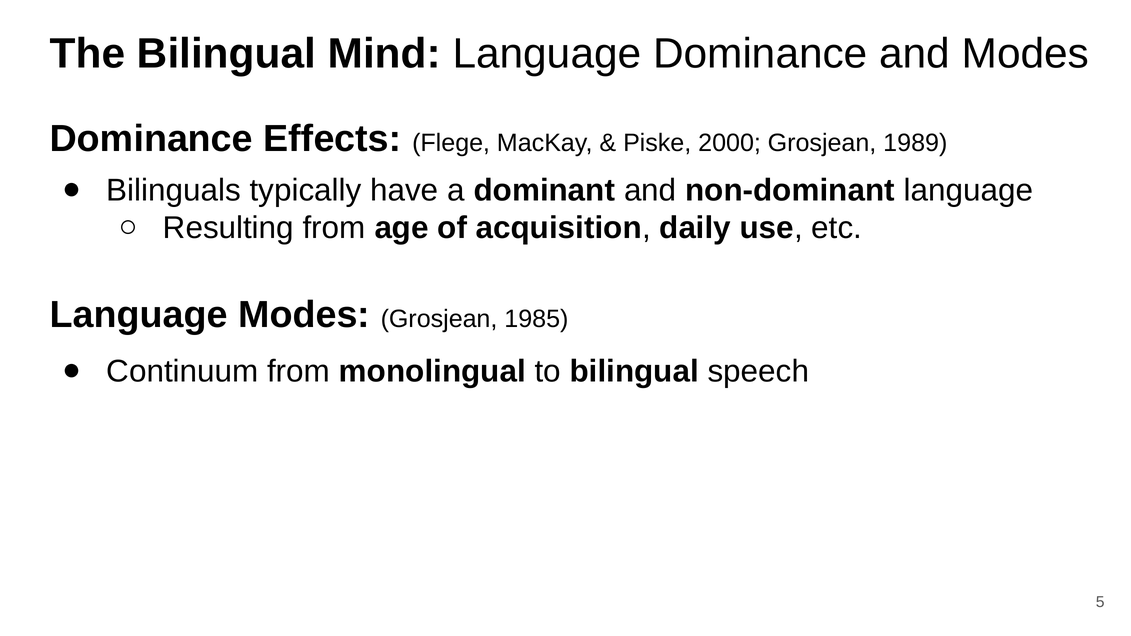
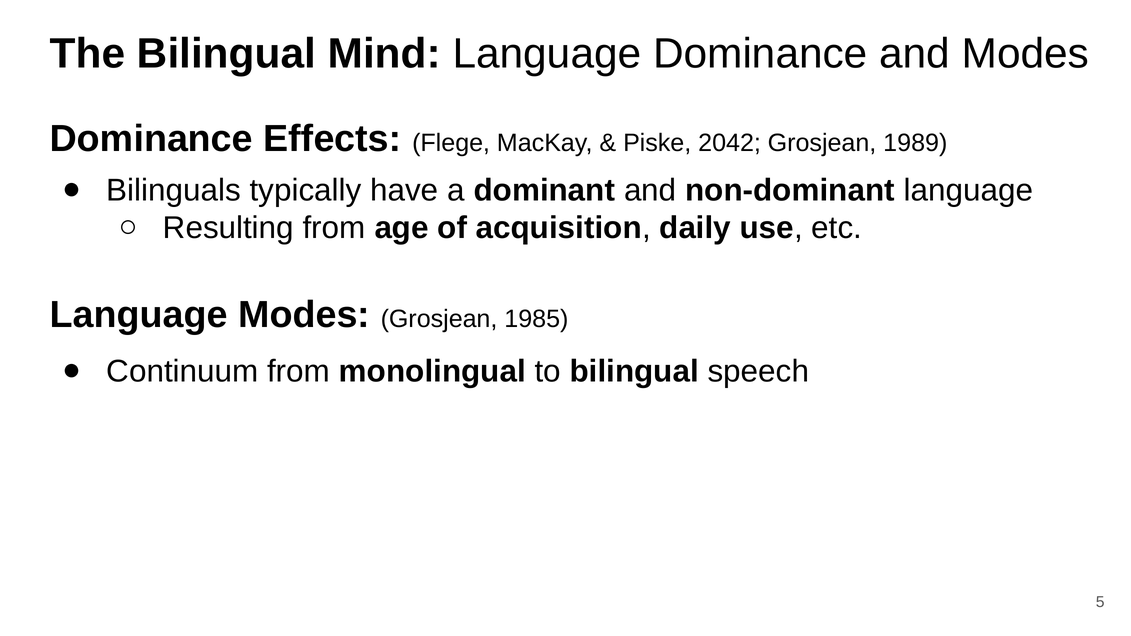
2000: 2000 -> 2042
